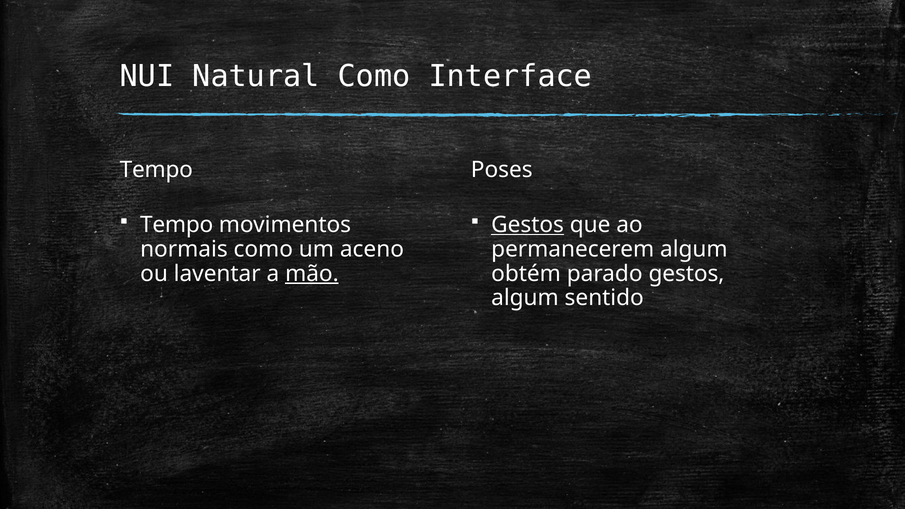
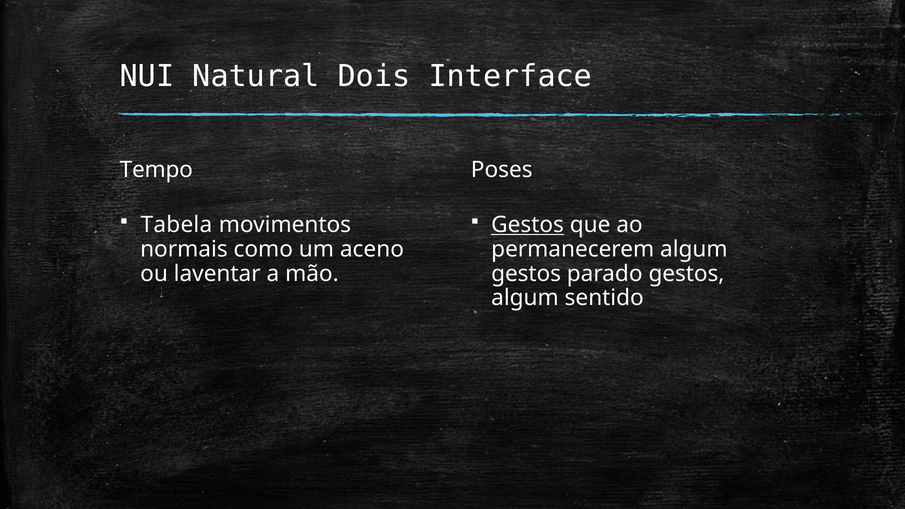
Natural Como: Como -> Dois
Tempo at (177, 225): Tempo -> Tabela
mão underline: present -> none
obtém at (526, 274): obtém -> gestos
